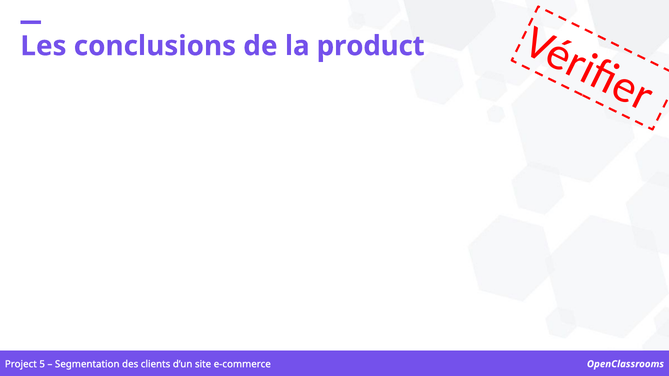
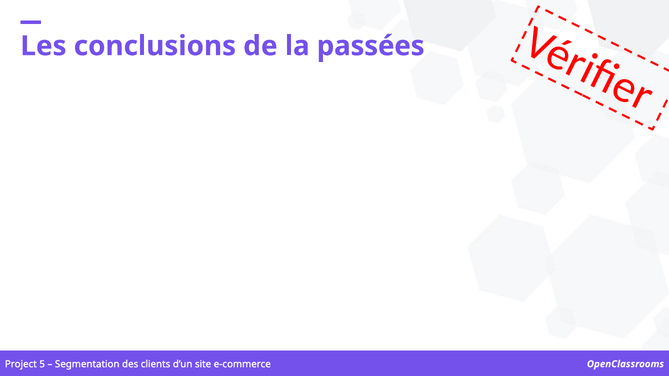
product: product -> passées
